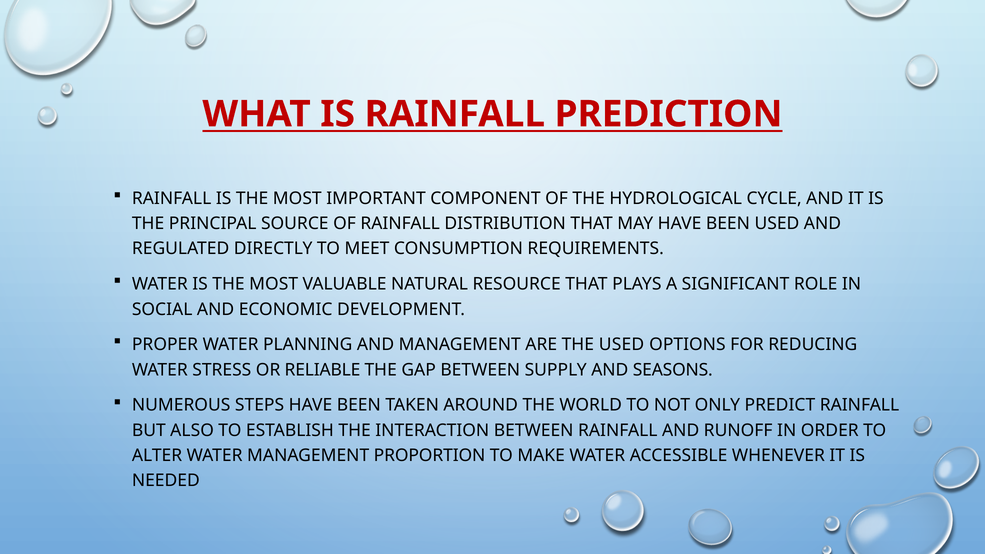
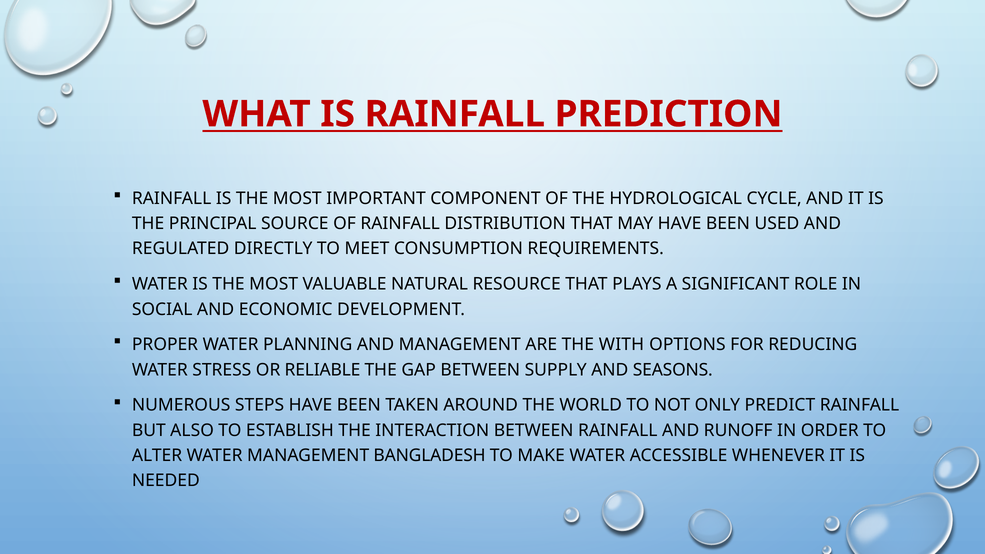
THE USED: USED -> WITH
PROPORTION: PROPORTION -> BANGLADESH
